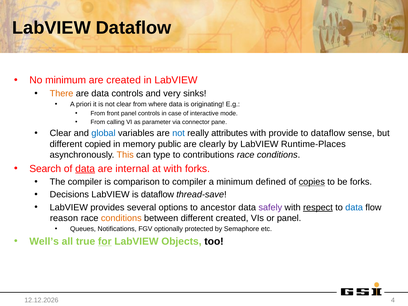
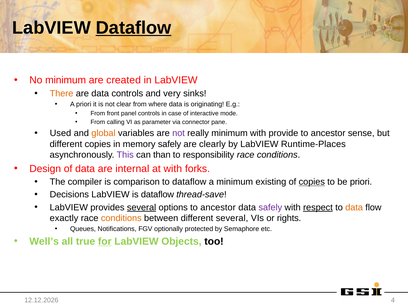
Dataflow at (134, 28) underline: none -> present
Clear at (61, 133): Clear -> Used
global colour: blue -> orange
not at (179, 133) colour: blue -> purple
really attributes: attributes -> minimum
dataflow at (328, 133): dataflow -> ancestor
different copied: copied -> copies
memory public: public -> safely
This colour: orange -> purple
type: type -> than
contributions: contributions -> responsibility
Search: Search -> Design
data at (85, 169) underline: present -> none
to compiler: compiler -> dataflow
defined: defined -> existing
be forks: forks -> priori
several at (142, 207) underline: none -> present
data at (354, 207) colour: blue -> orange
reason: reason -> exactly
different created: created -> several
or panel: panel -> rights
